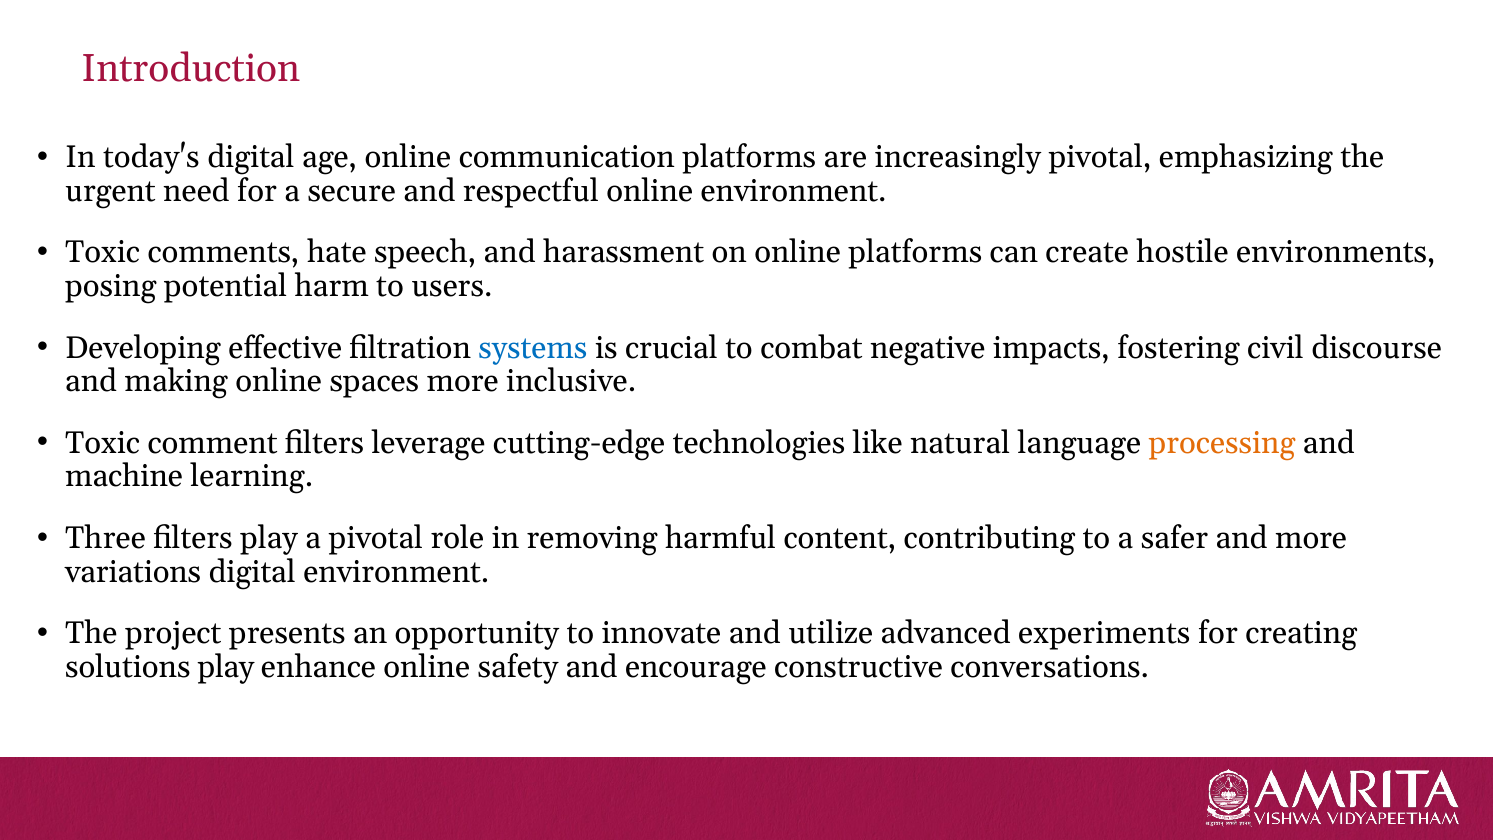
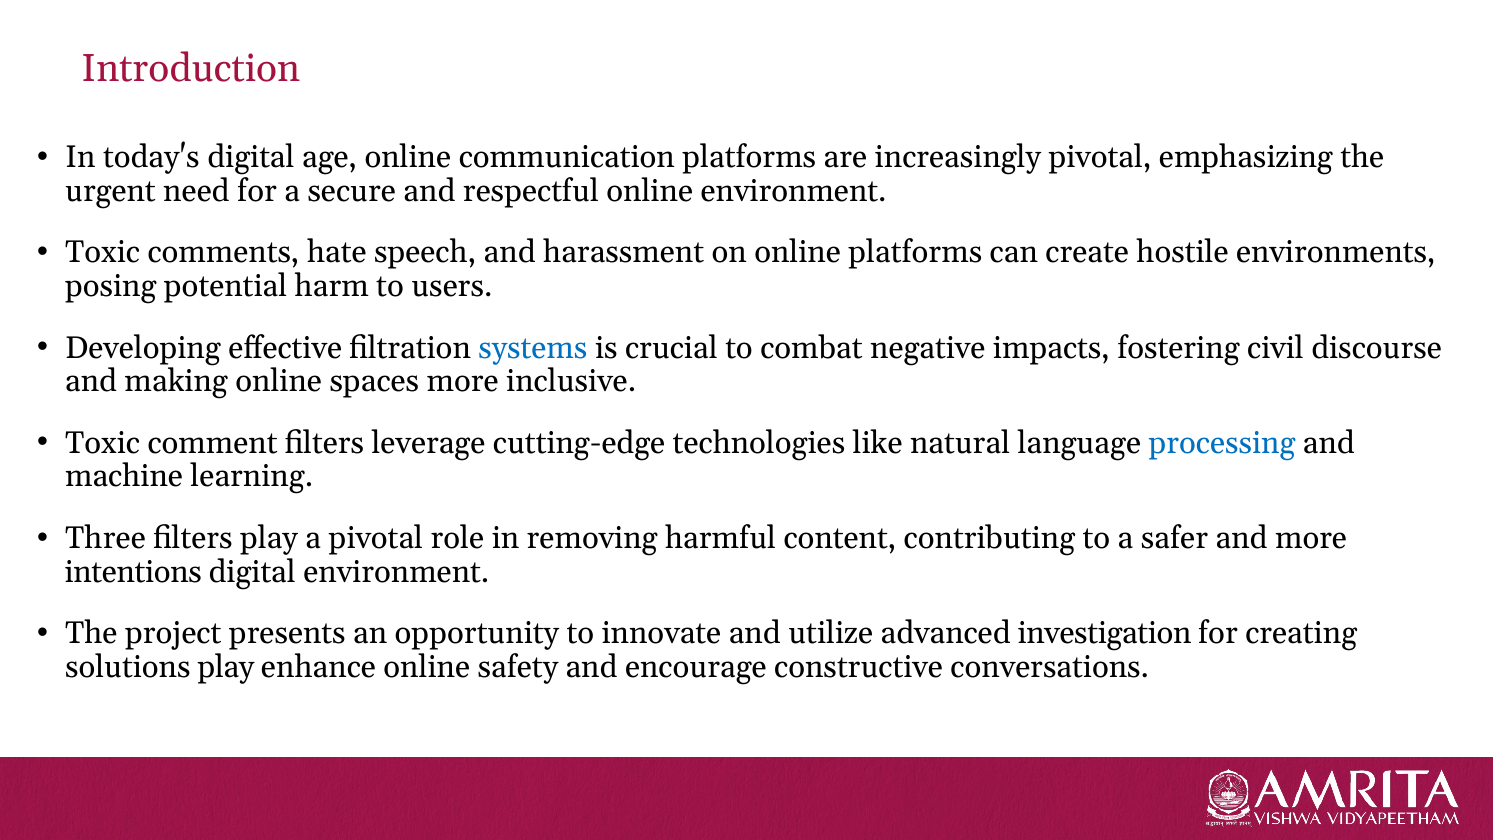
processing colour: orange -> blue
variations: variations -> intentions
experiments: experiments -> investigation
